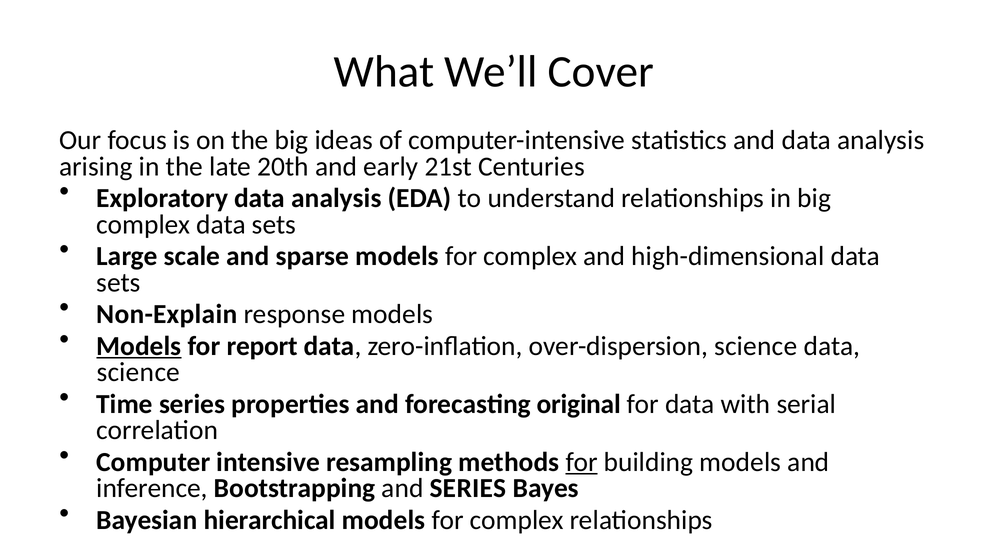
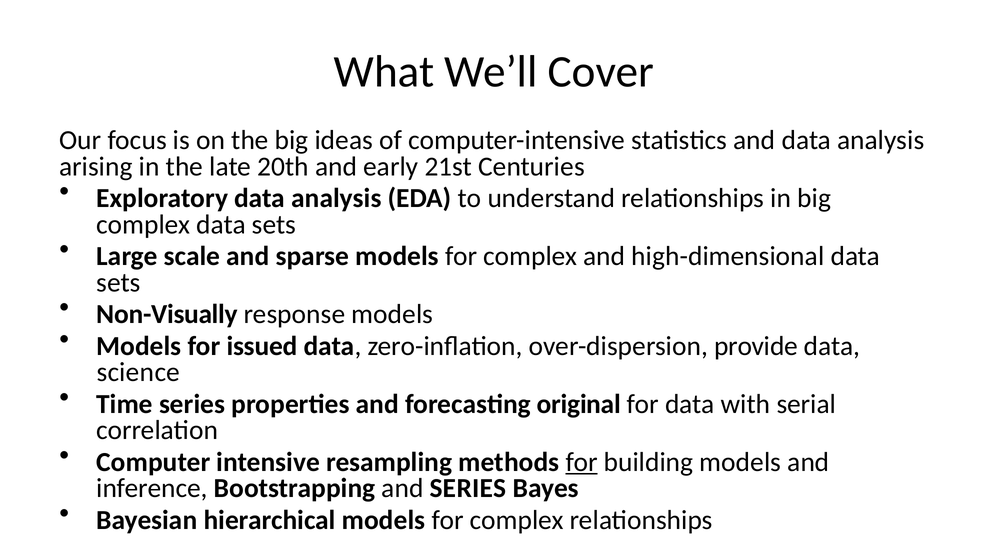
Non-Explain: Non-Explain -> Non-Visually
Models at (139, 346) underline: present -> none
report: report -> issued
over-dispersion science: science -> provide
